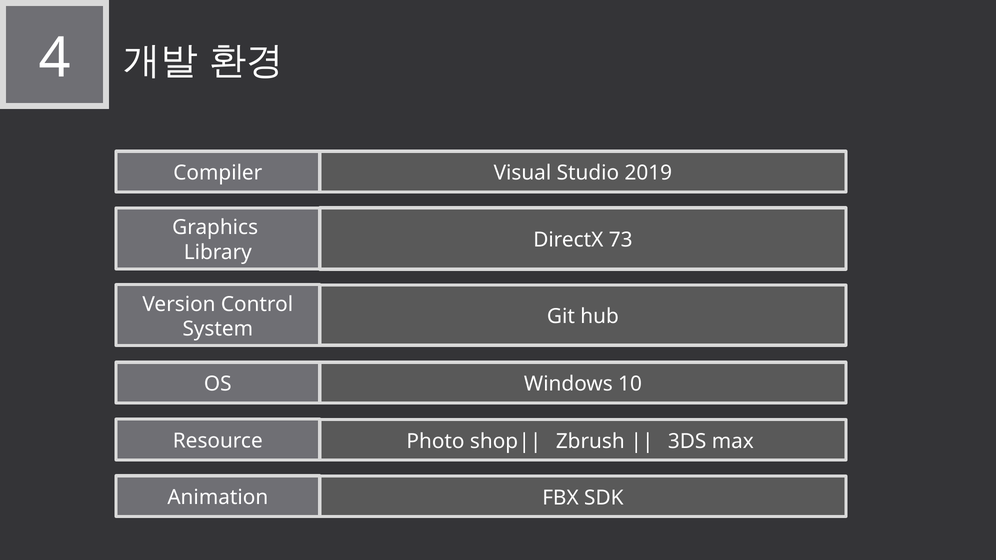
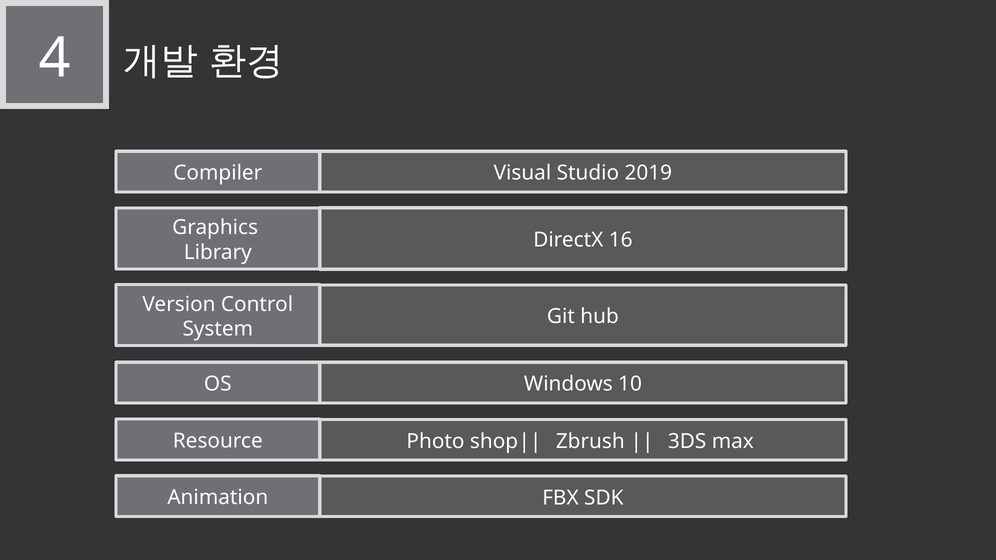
73: 73 -> 16
